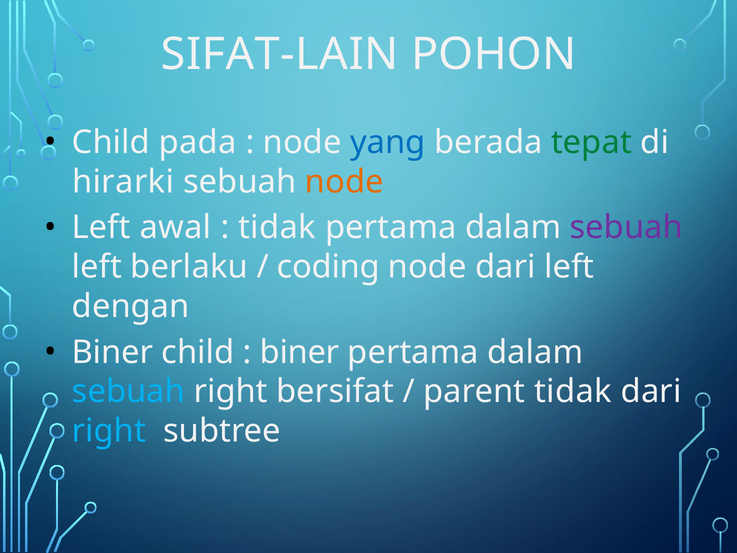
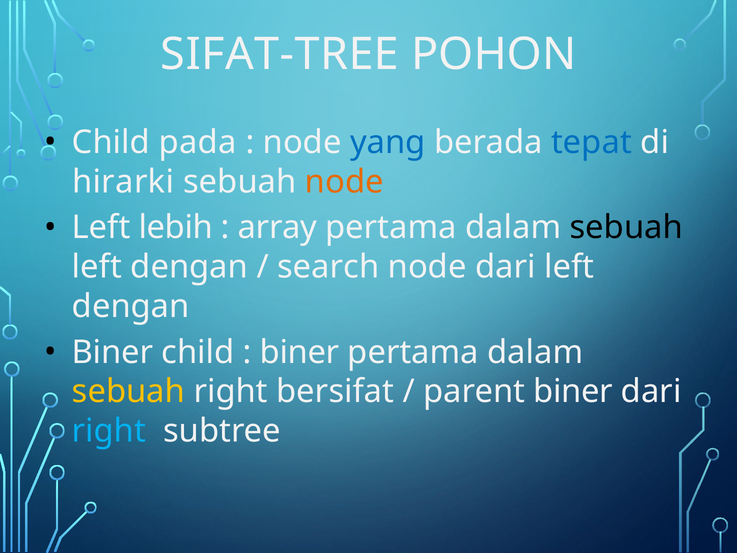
SIFAT-LAIN: SIFAT-LAIN -> SIFAT-TREE
tepat colour: green -> blue
awal: awal -> lebih
tidak at (277, 228): tidak -> array
sebuah at (626, 228) colour: purple -> black
berlaku at (189, 267): berlaku -> dengan
coding: coding -> search
sebuah at (128, 391) colour: light blue -> yellow
parent tidak: tidak -> biner
